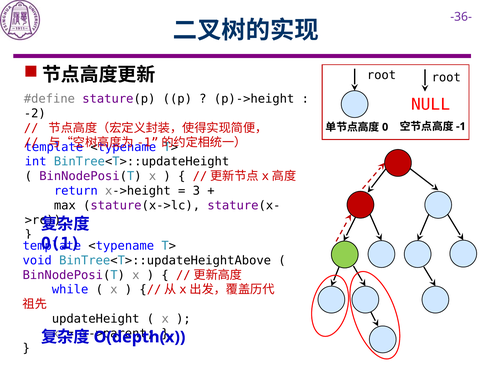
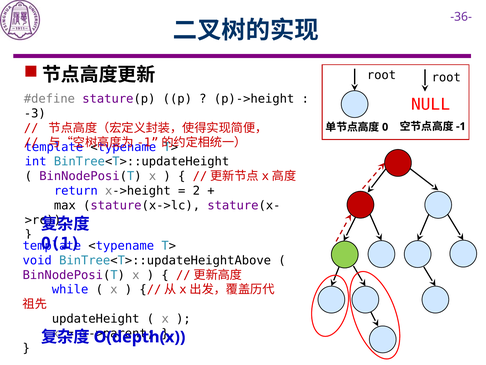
-2: -2 -> -3
3: 3 -> 2
